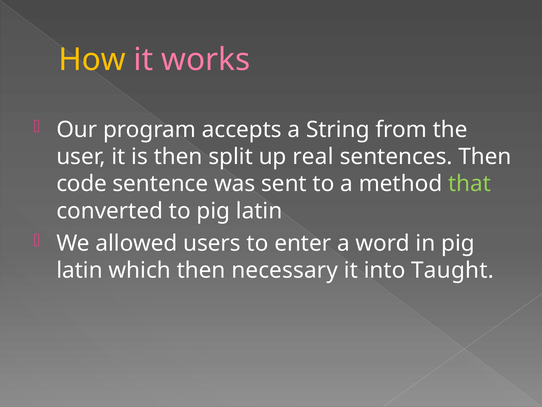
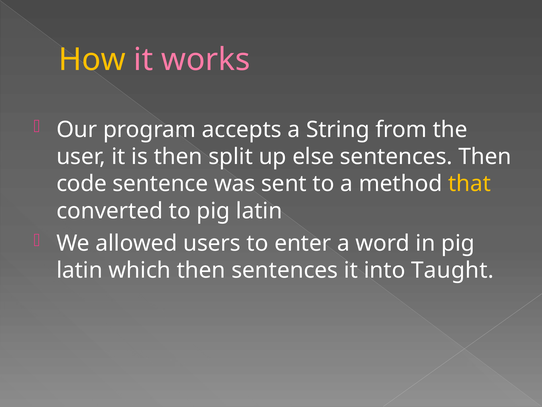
real: real -> else
that colour: light green -> yellow
then necessary: necessary -> sentences
